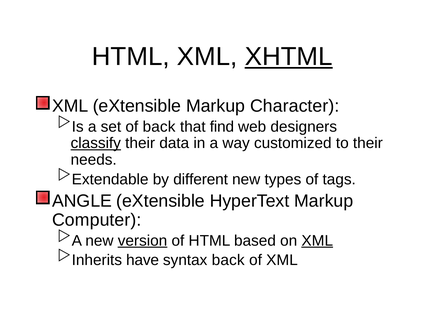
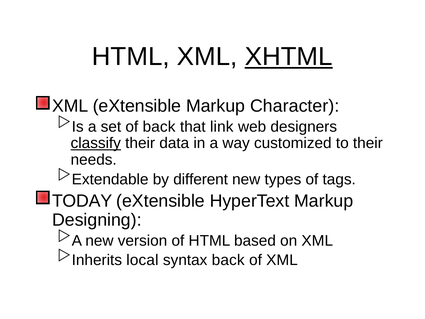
find: find -> link
ANGLE: ANGLE -> TODAY
Computer: Computer -> Designing
version underline: present -> none
XML at (317, 240) underline: present -> none
have: have -> local
